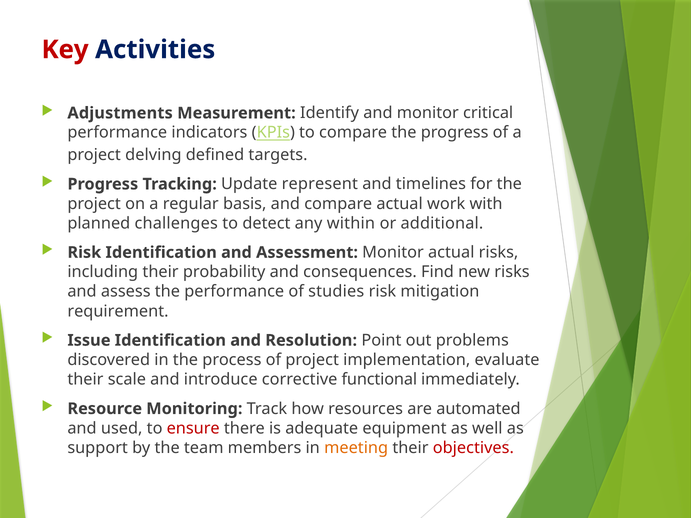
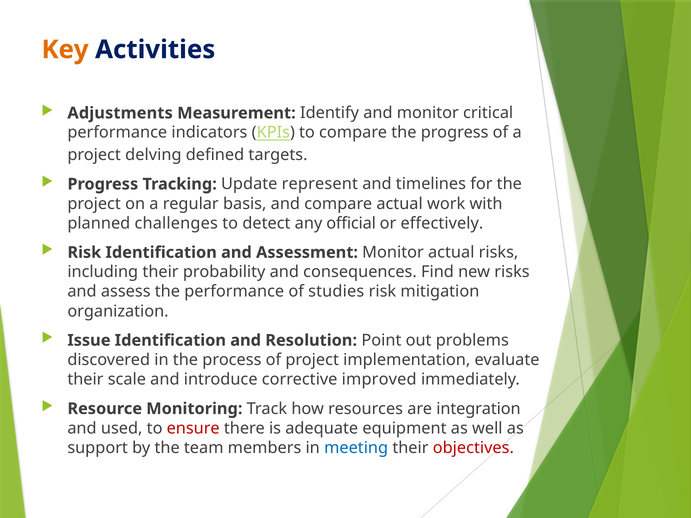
Key colour: red -> orange
within: within -> official
additional: additional -> effectively
requirement: requirement -> organization
functional: functional -> improved
automated: automated -> integration
meeting colour: orange -> blue
